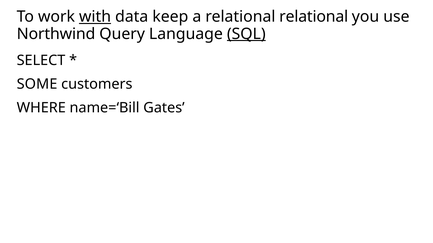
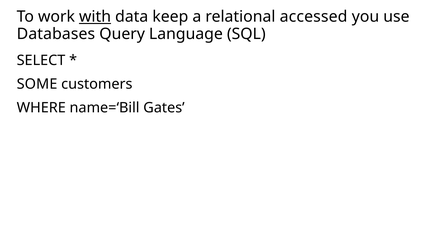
relational relational: relational -> accessed
Northwind: Northwind -> Databases
SQL underline: present -> none
